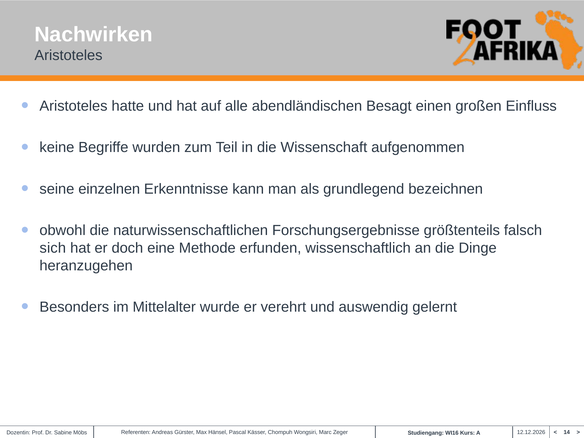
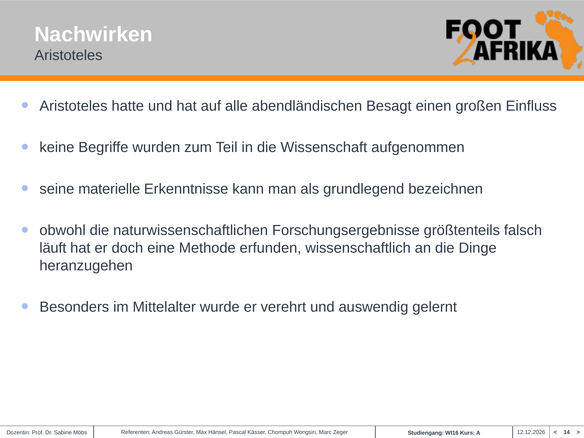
einzelnen: einzelnen -> materielle
sich: sich -> läuft
